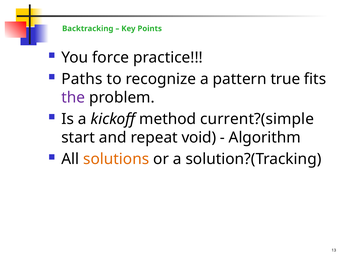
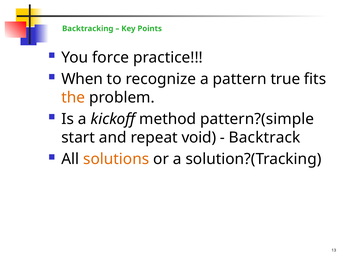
Paths: Paths -> When
the colour: purple -> orange
current?(simple: current?(simple -> pattern?(simple
Algorithm: Algorithm -> Backtrack
